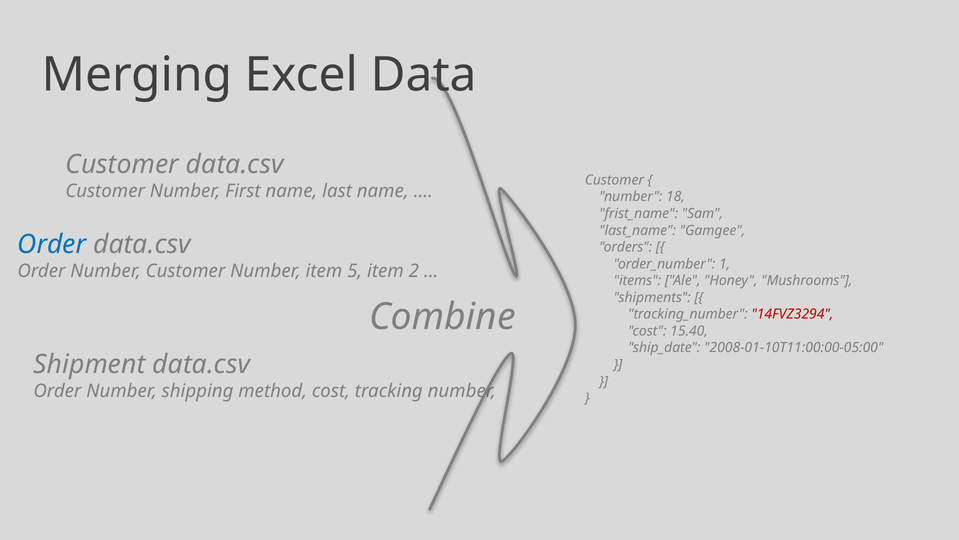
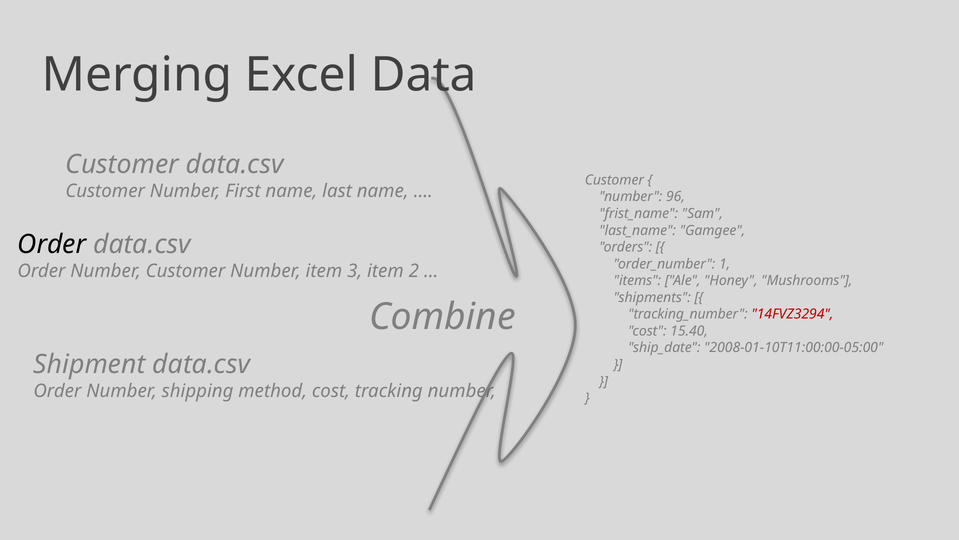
18: 18 -> 96
Order at (52, 244) colour: blue -> black
5: 5 -> 3
